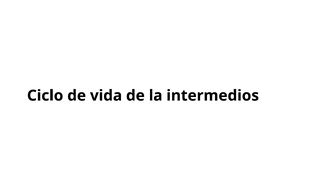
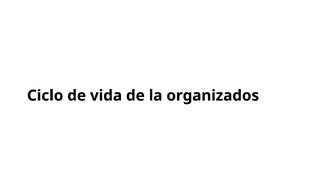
intermedios: intermedios -> organizados
